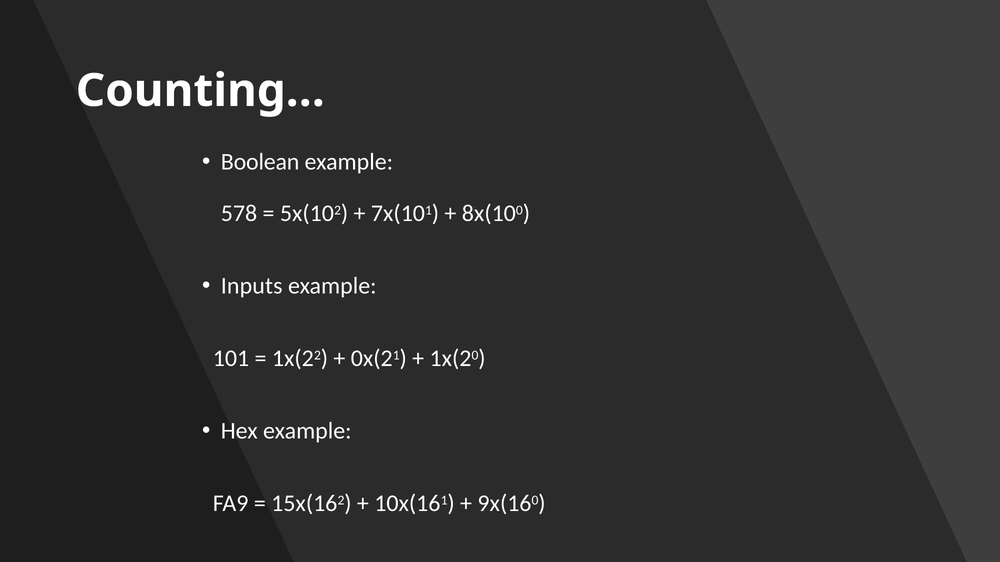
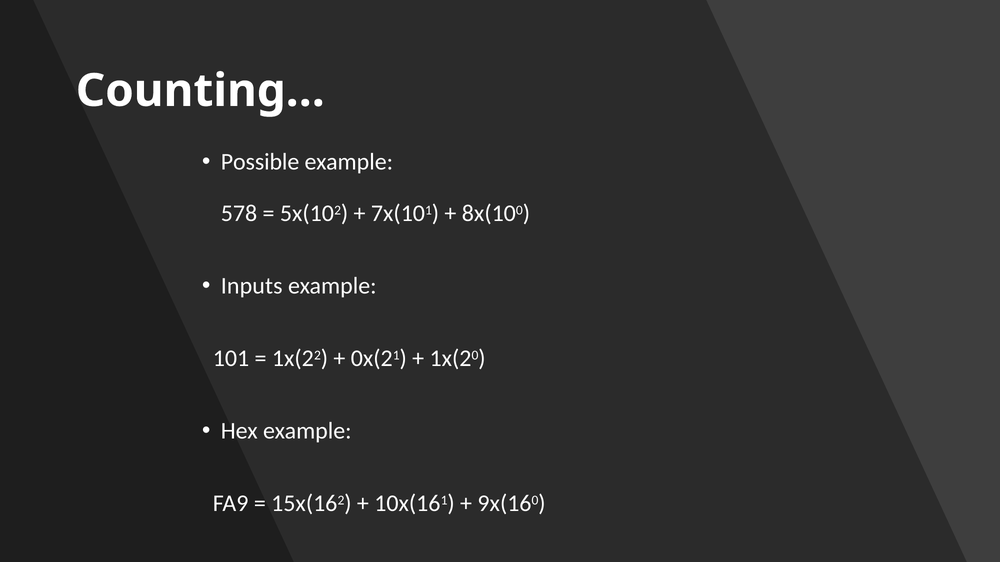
Boolean: Boolean -> Possible
